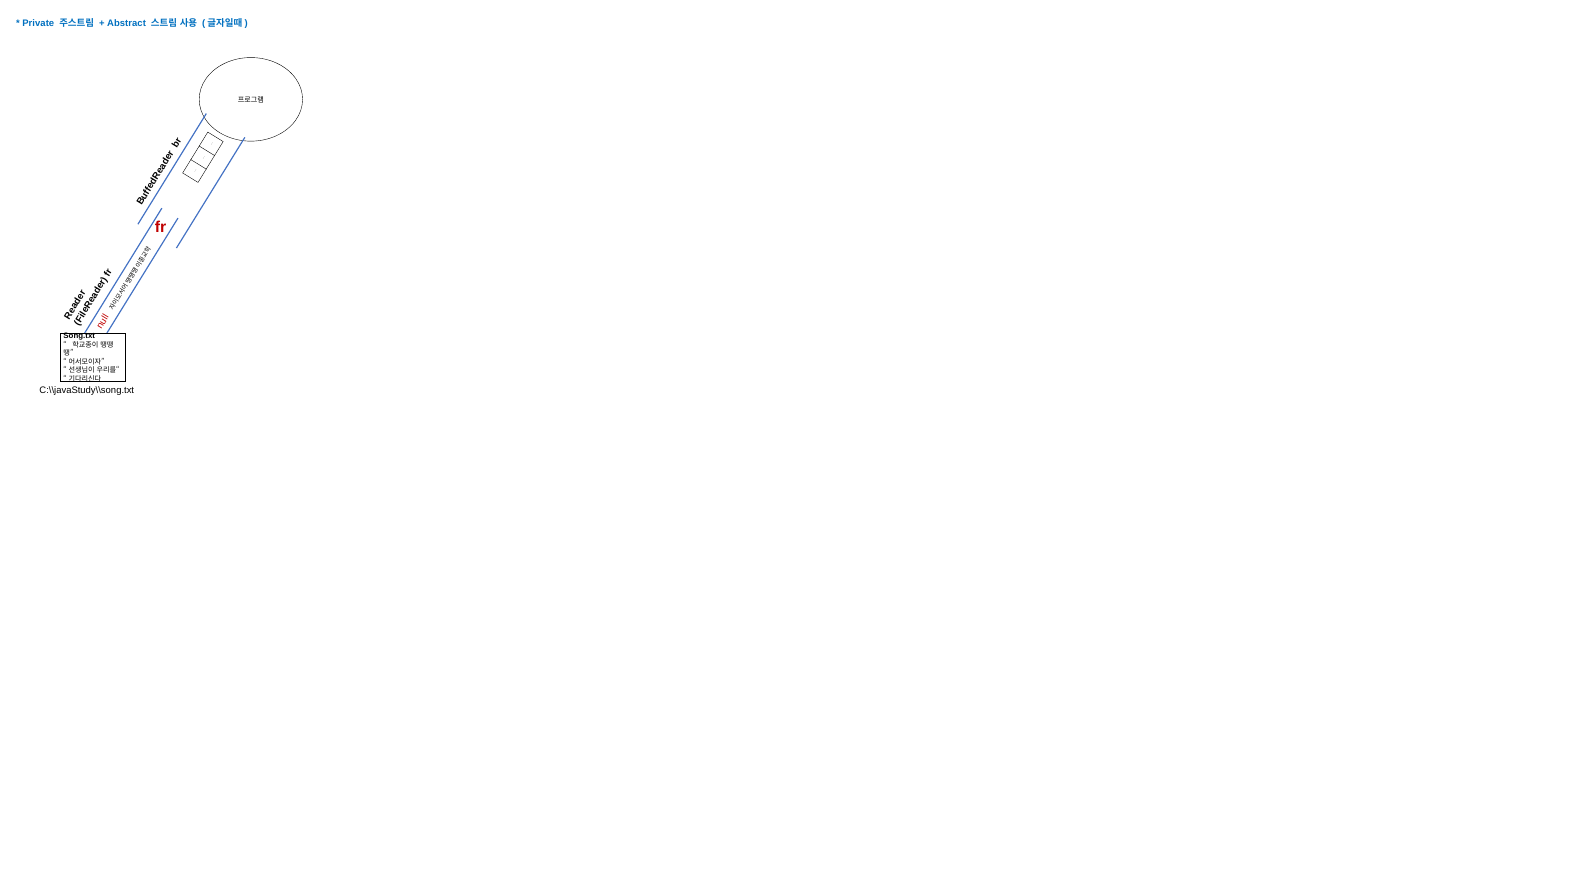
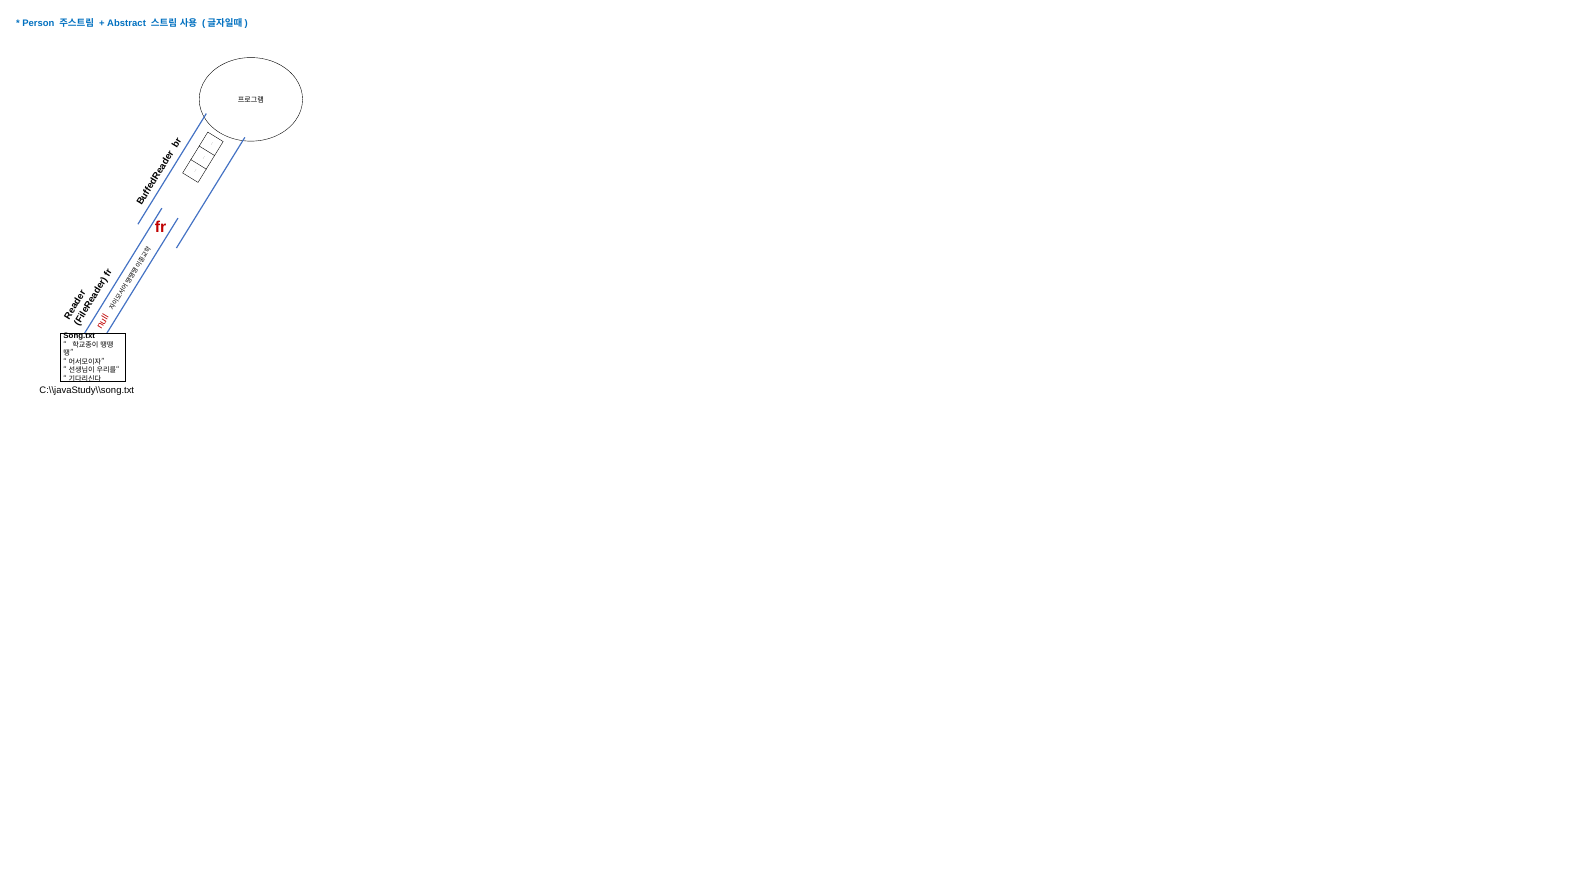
Private: Private -> Person
